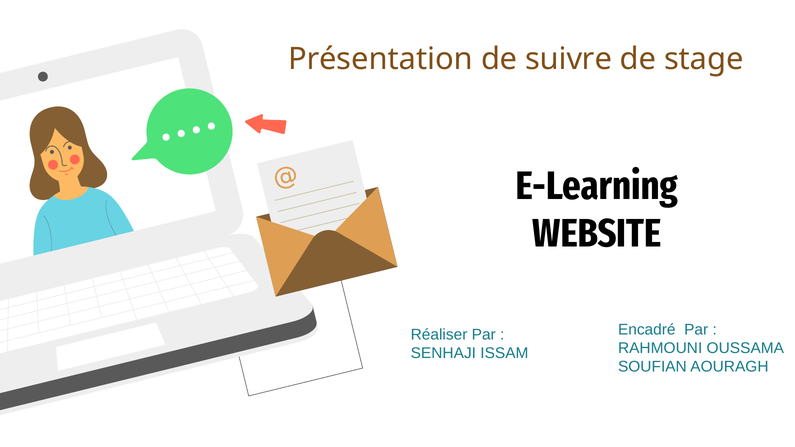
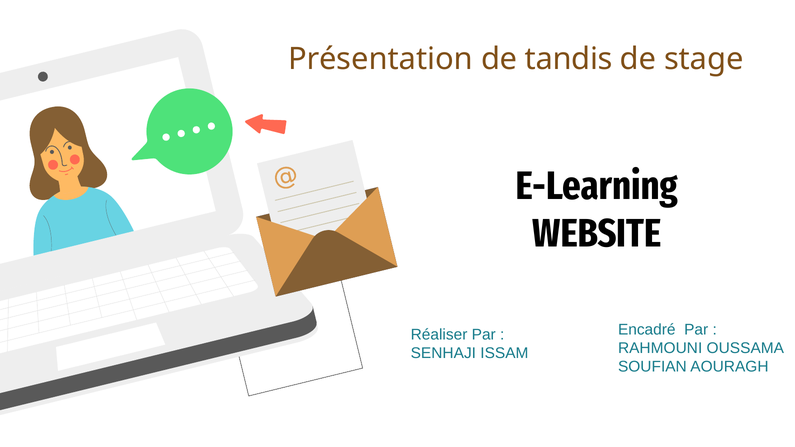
suivre: suivre -> tandis
